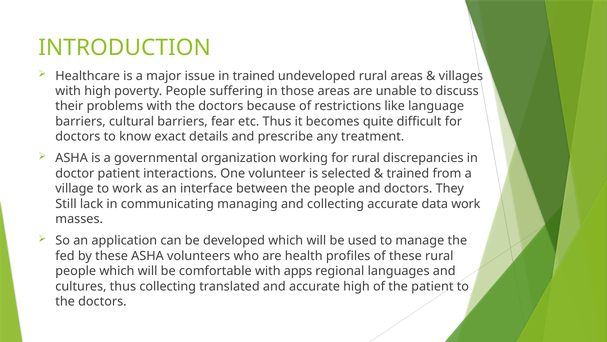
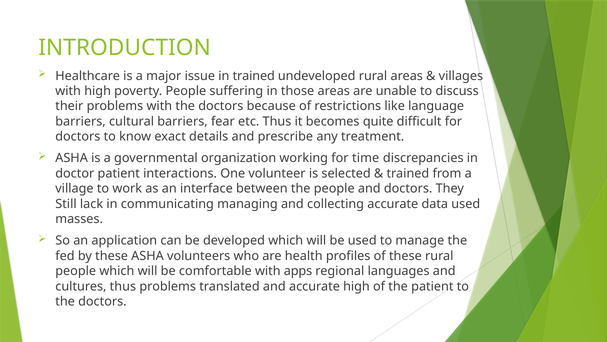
for rural: rural -> time
data work: work -> used
thus collecting: collecting -> problems
